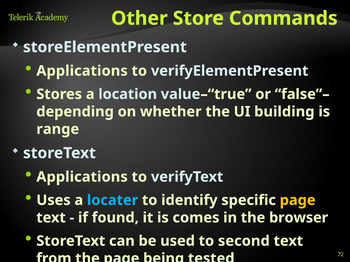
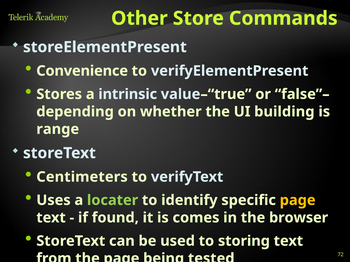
Applications at (82, 71): Applications -> Convenience
location: location -> intrinsic
Applications at (82, 177): Applications -> Centimeters
locater colour: light blue -> light green
second: second -> storing
